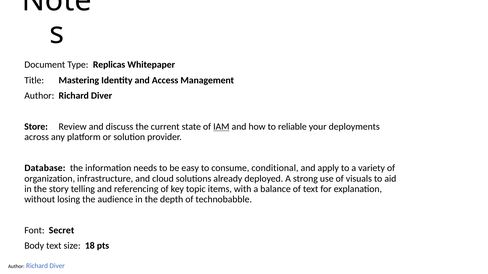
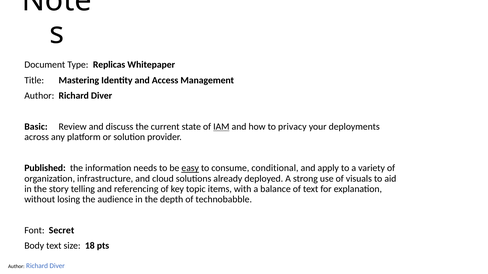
Store: Store -> Basic
reliable: reliable -> privacy
Database: Database -> Published
easy underline: none -> present
